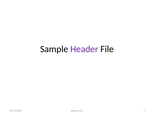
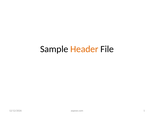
Header colour: purple -> orange
